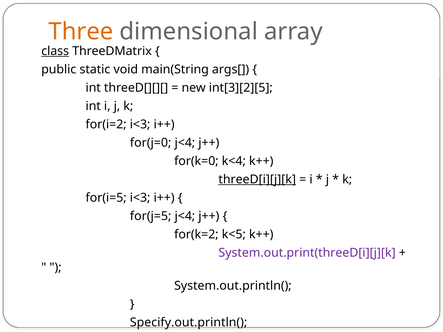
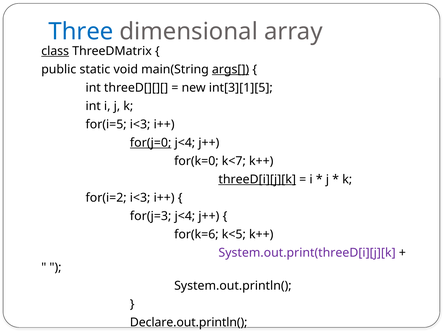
Three colour: orange -> blue
args[ underline: none -> present
int[3][2][5: int[3][2][5 -> int[3][1][5
for(i=2: for(i=2 -> for(i=5
for(j=0 underline: none -> present
k<4: k<4 -> k<7
for(i=5: for(i=5 -> for(i=2
for(j=5: for(j=5 -> for(j=3
for(k=2: for(k=2 -> for(k=6
Specify.out.println(: Specify.out.println( -> Declare.out.println(
